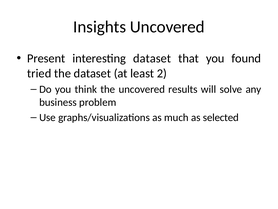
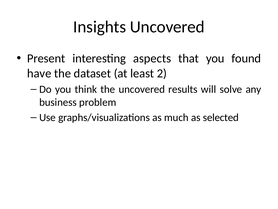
interesting dataset: dataset -> aspects
tried: tried -> have
